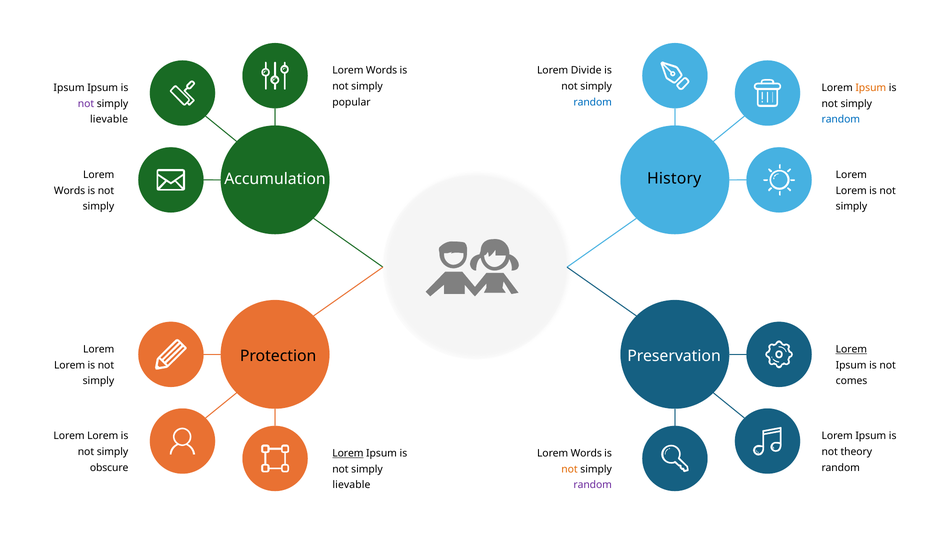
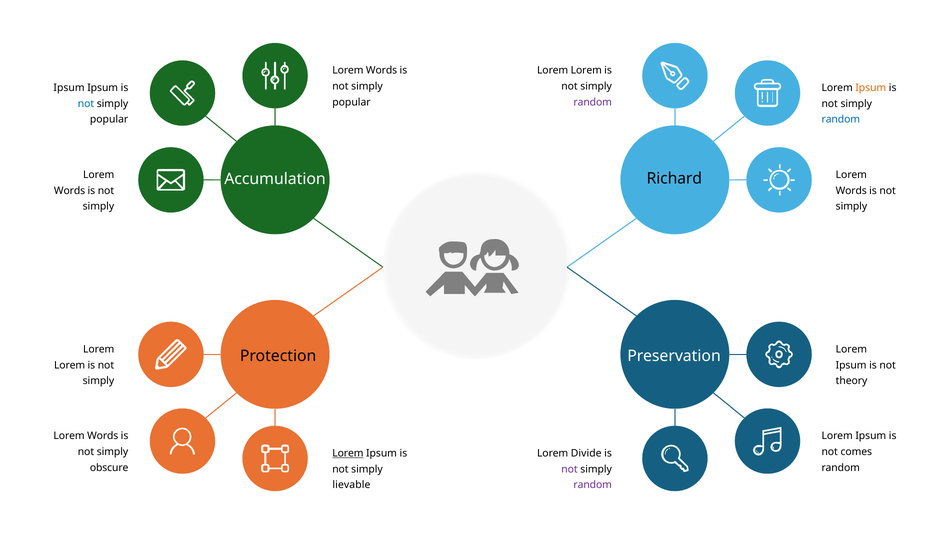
Divide at (586, 71): Divide -> Lorem
random at (593, 102) colour: blue -> purple
not at (86, 104) colour: purple -> blue
lievable at (109, 120): lievable -> popular
History: History -> Richard
Lorem at (851, 191): Lorem -> Words
Lorem at (851, 350) underline: present -> none
comes: comes -> theory
Lorem at (103, 436): Lorem -> Words
theory: theory -> comes
Words at (586, 454): Words -> Divide
not at (570, 469) colour: orange -> purple
